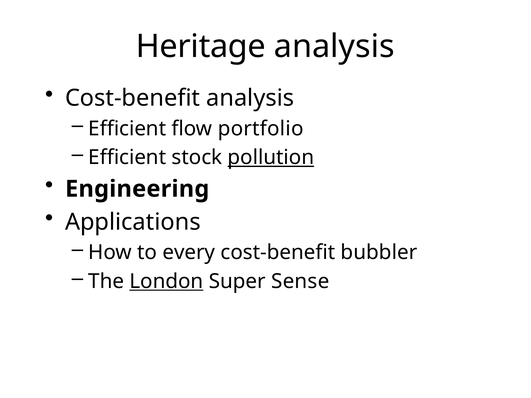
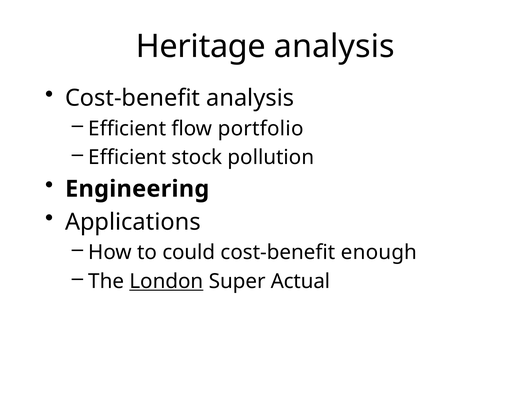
pollution underline: present -> none
every: every -> could
bubbler: bubbler -> enough
Sense: Sense -> Actual
